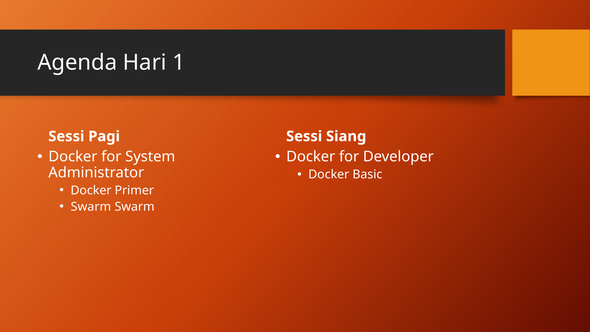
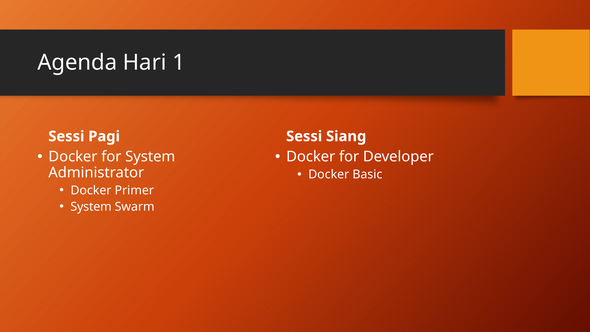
Swarm at (91, 207): Swarm -> System
